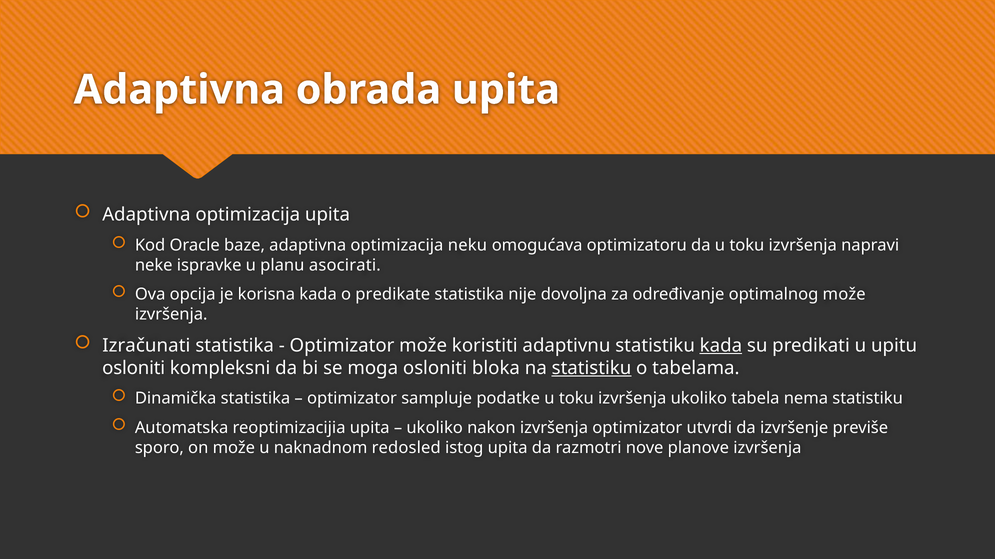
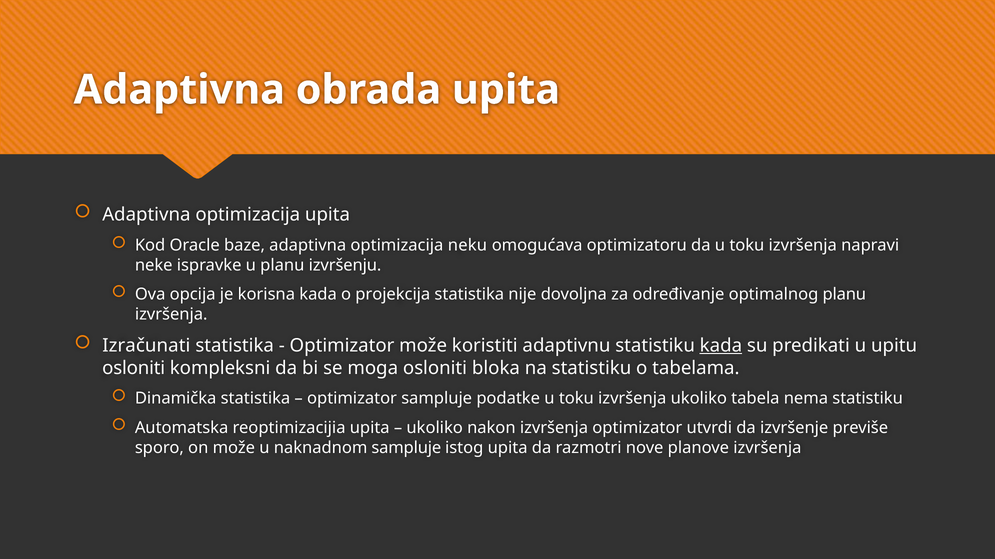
asocirati: asocirati -> izvršenju
predikate: predikate -> projekcija
optimalnog može: može -> planu
statistiku at (592, 368) underline: present -> none
naknadnom redosled: redosled -> sampluje
